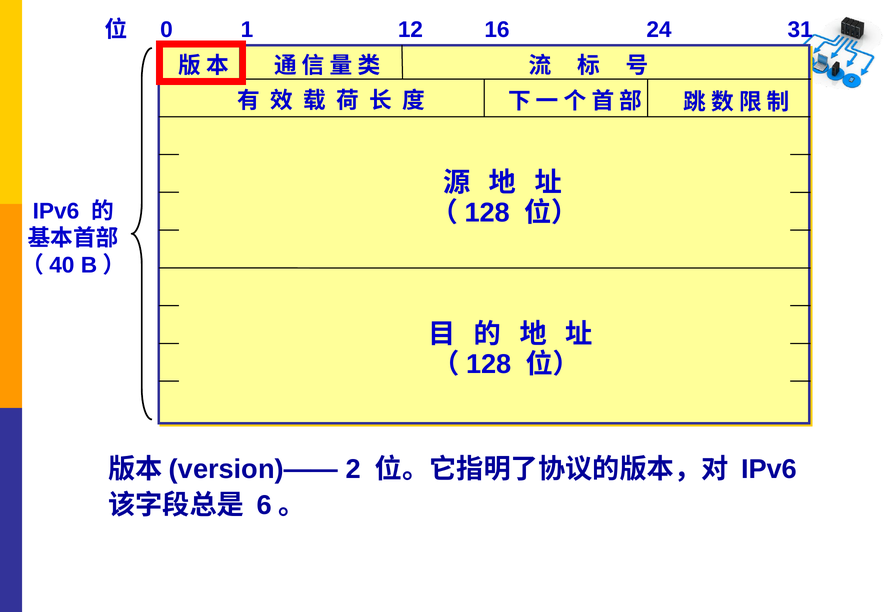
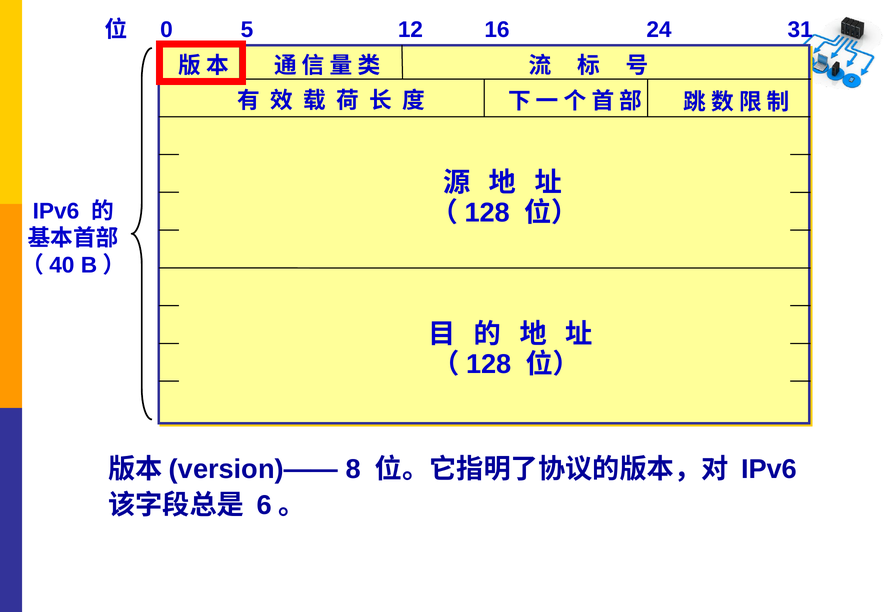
1: 1 -> 5
2: 2 -> 8
